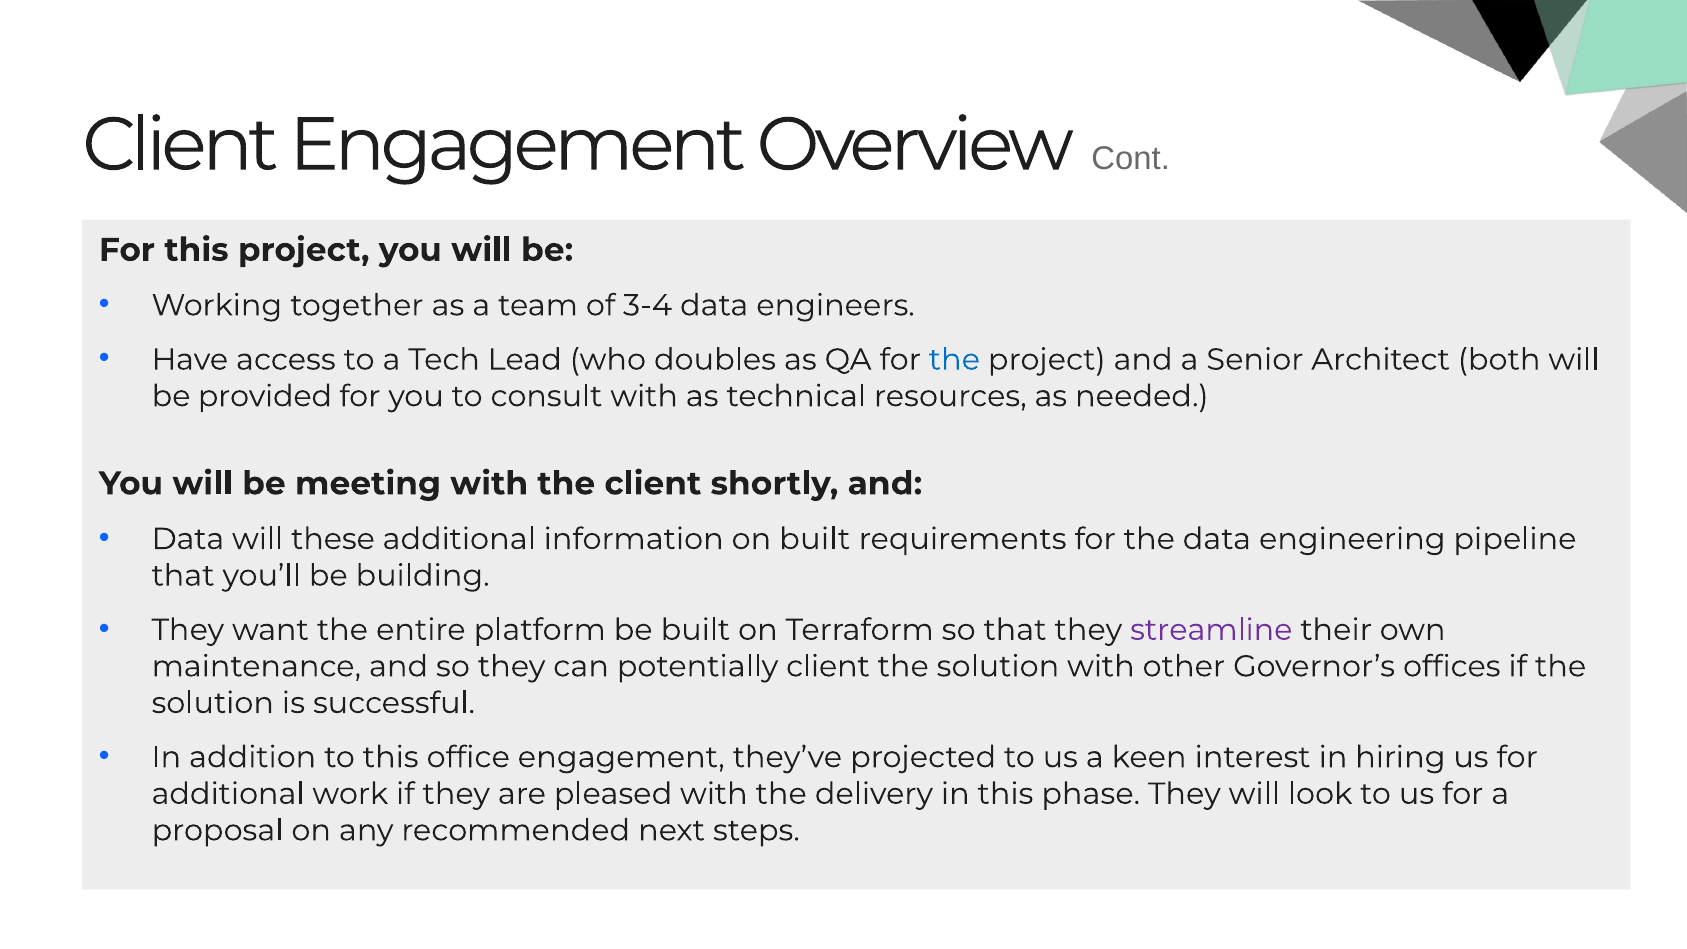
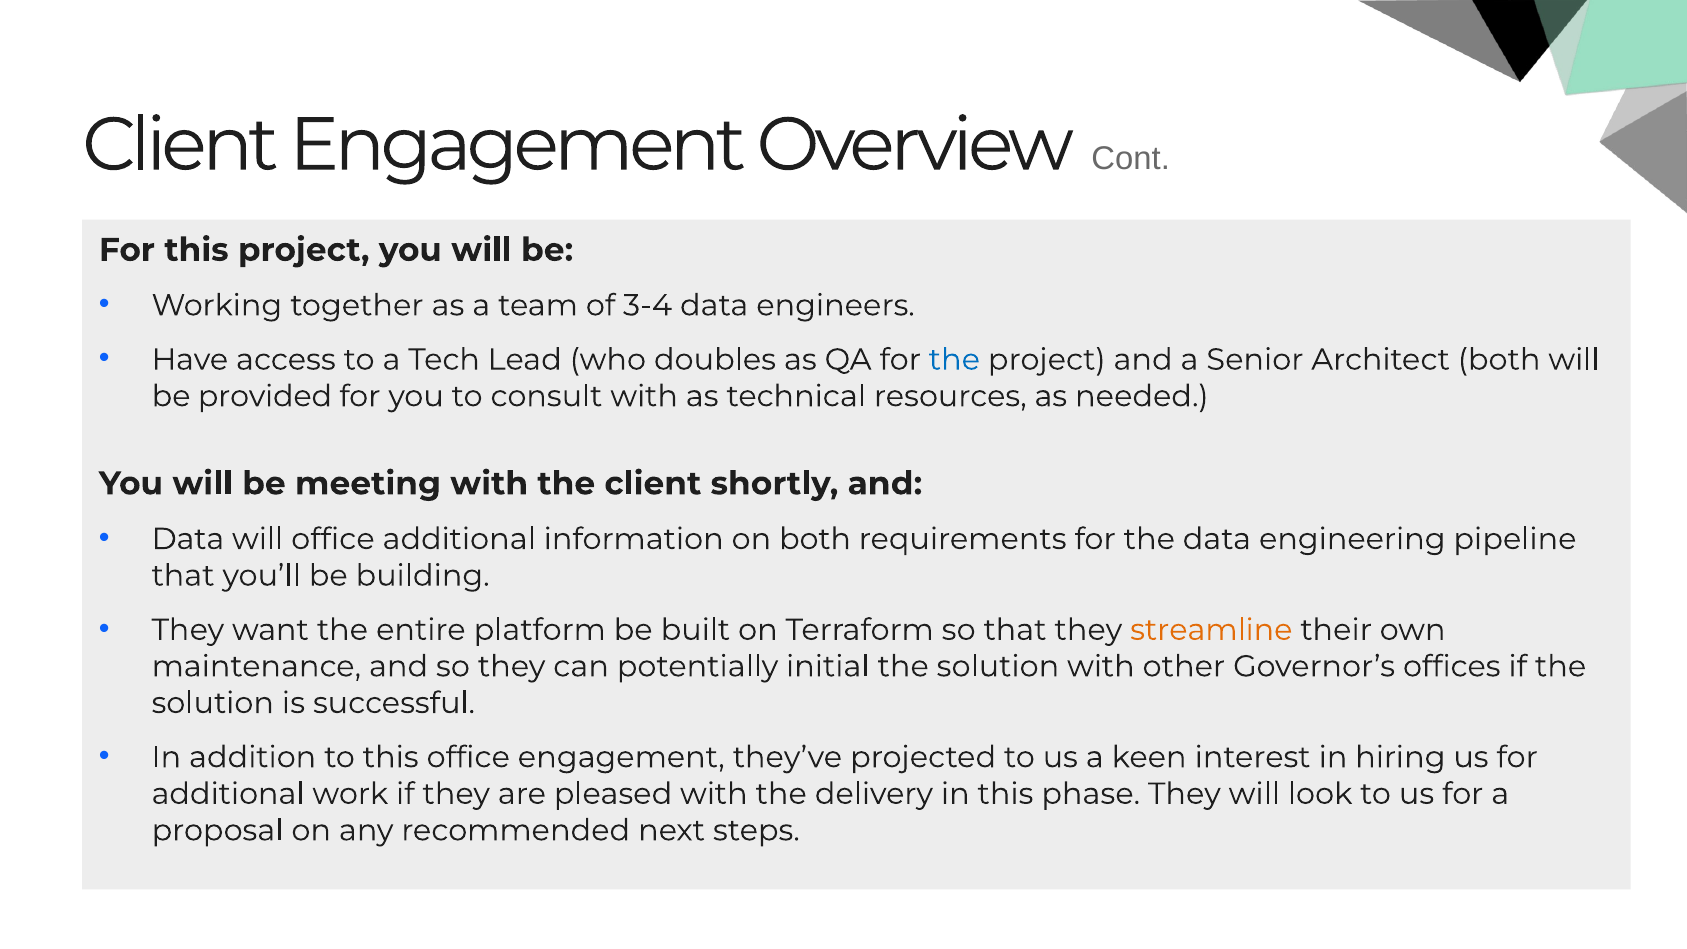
will these: these -> office
on built: built -> both
streamline colour: purple -> orange
potentially client: client -> initial
